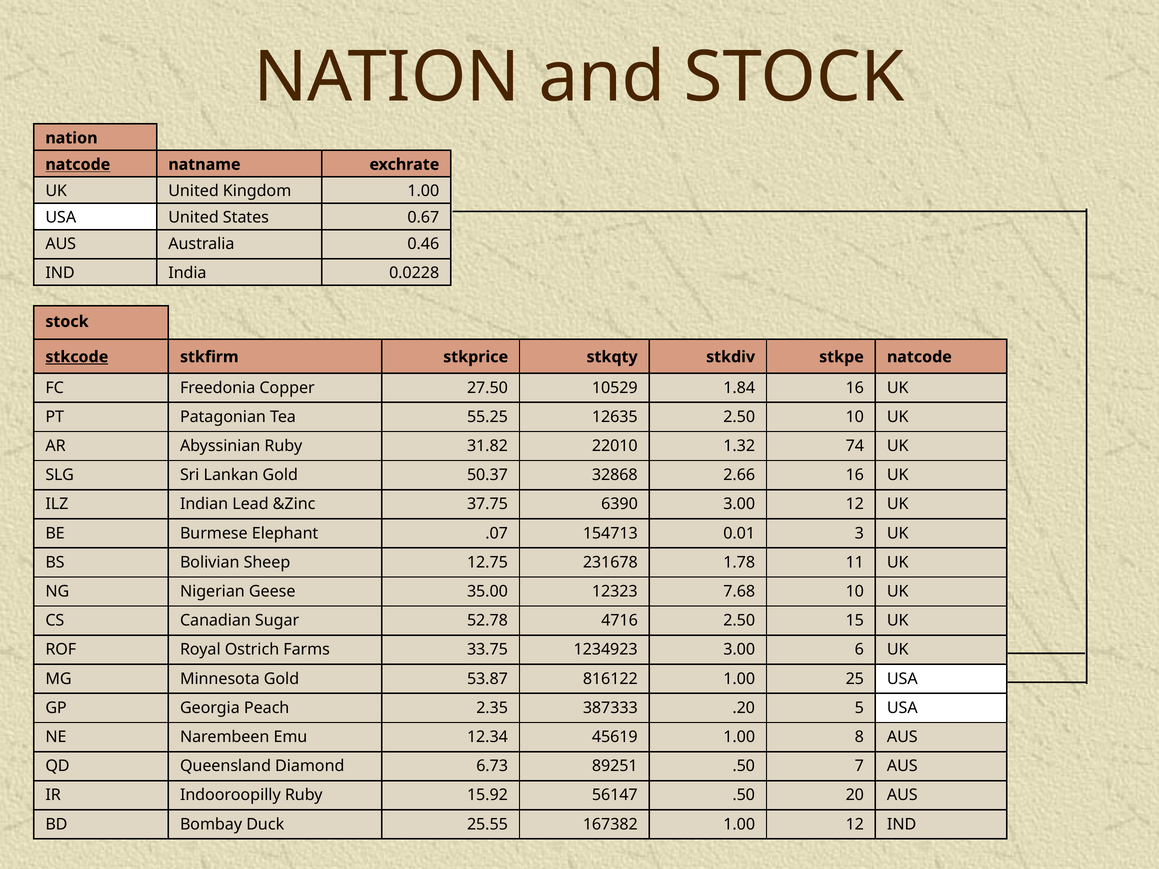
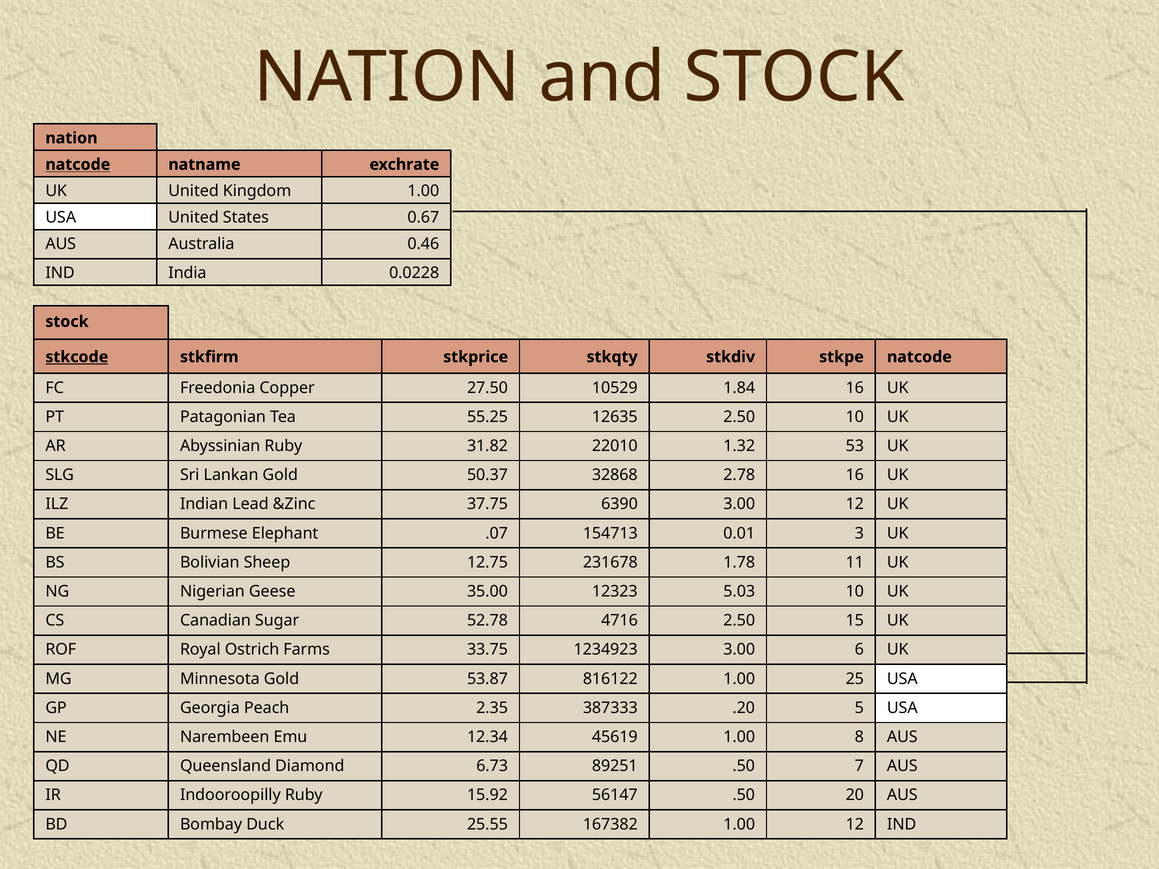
74: 74 -> 53
2.66: 2.66 -> 2.78
7.68: 7.68 -> 5.03
